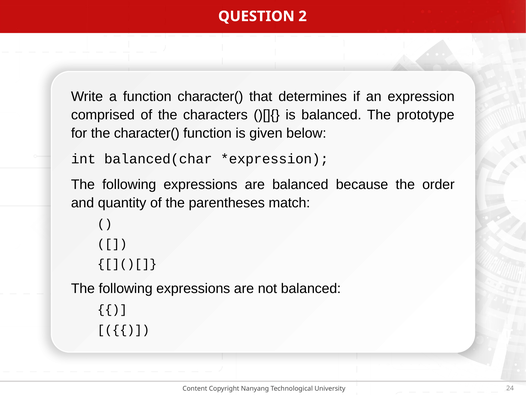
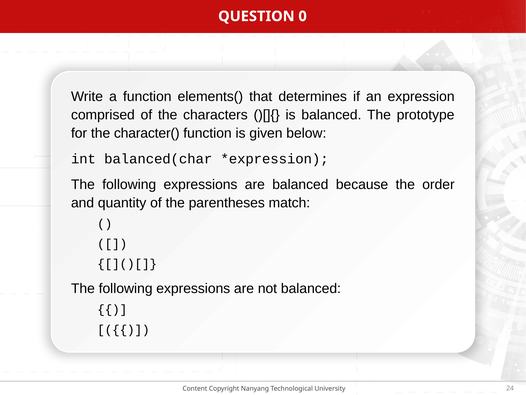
2: 2 -> 0
function character(: character( -> elements(
